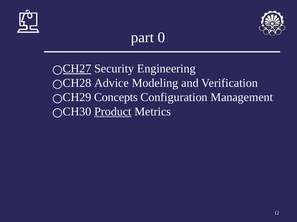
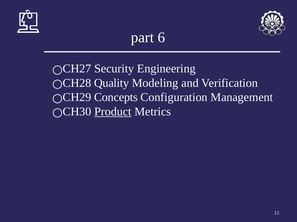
0: 0 -> 6
CH27 underline: present -> none
Advice: Advice -> Quality
